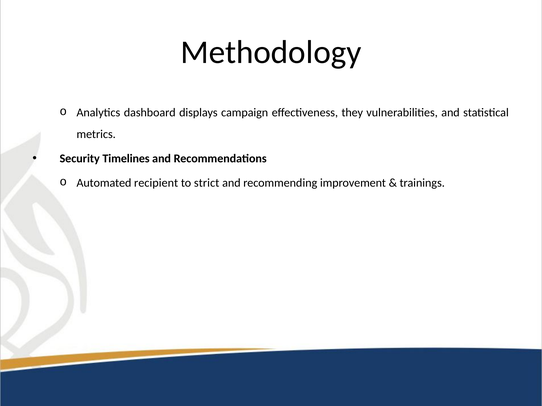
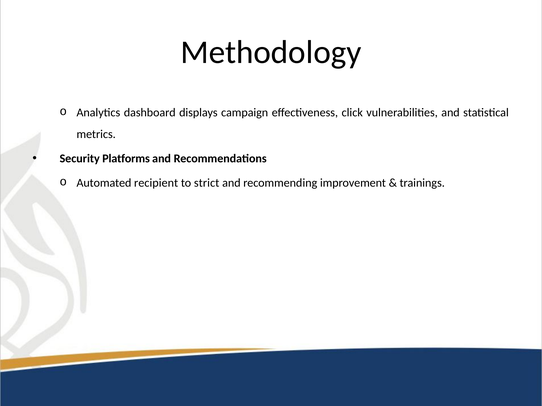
they: they -> click
Timelines: Timelines -> Platforms
